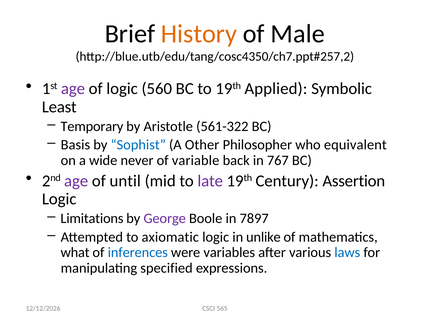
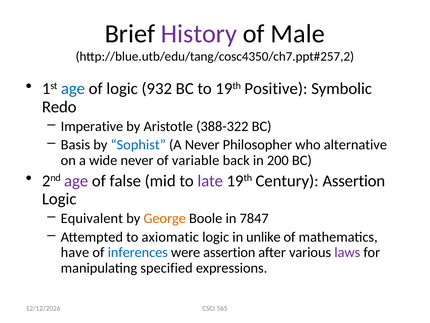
History colour: orange -> purple
age at (73, 89) colour: purple -> blue
560: 560 -> 932
Applied: Applied -> Positive
Least: Least -> Redo
Temporary: Temporary -> Imperative
561-322: 561-322 -> 388-322
A Other: Other -> Never
equivalent: equivalent -> alternative
767: 767 -> 200
until: until -> false
Limitations: Limitations -> Equivalent
George colour: purple -> orange
7897: 7897 -> 7847
what: what -> have
were variables: variables -> assertion
laws colour: blue -> purple
